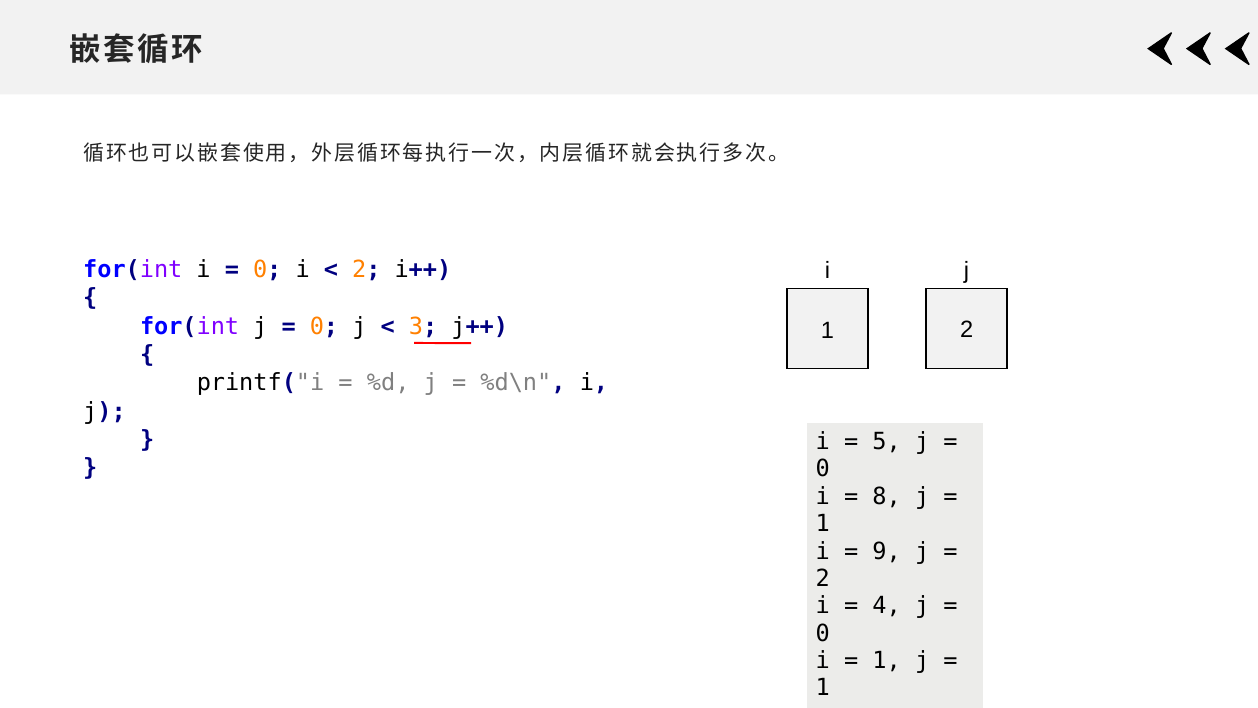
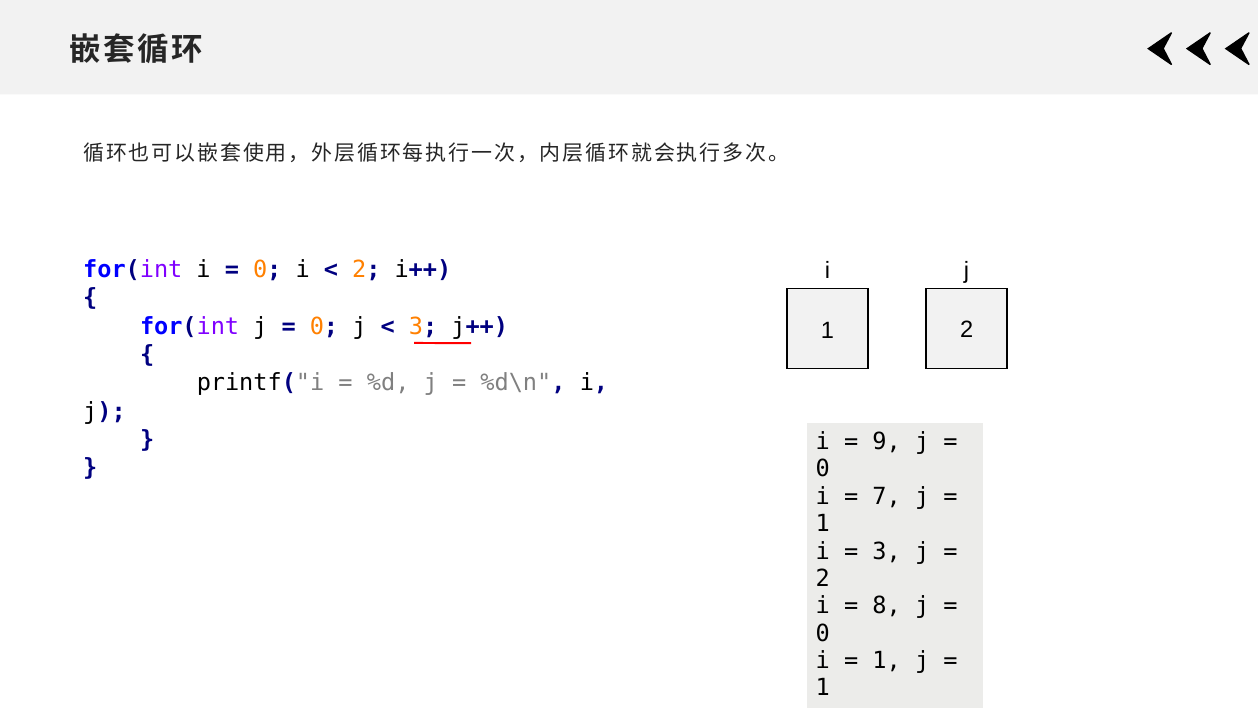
5: 5 -> 9
8: 8 -> 7
9 at (887, 551): 9 -> 3
4: 4 -> 8
